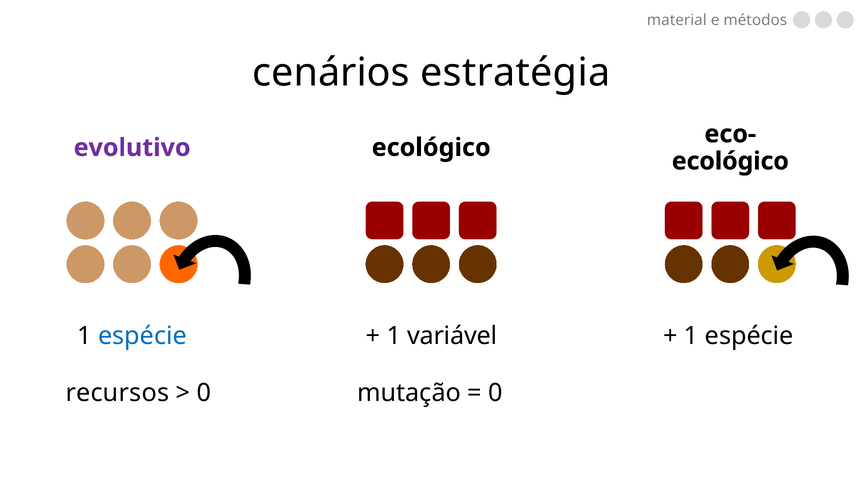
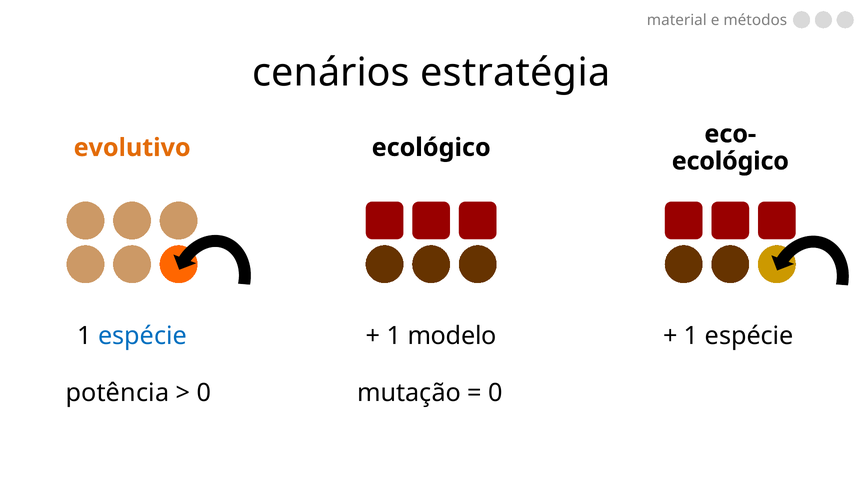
evolutivo colour: purple -> orange
variável: variável -> modelo
recursos: recursos -> potência
